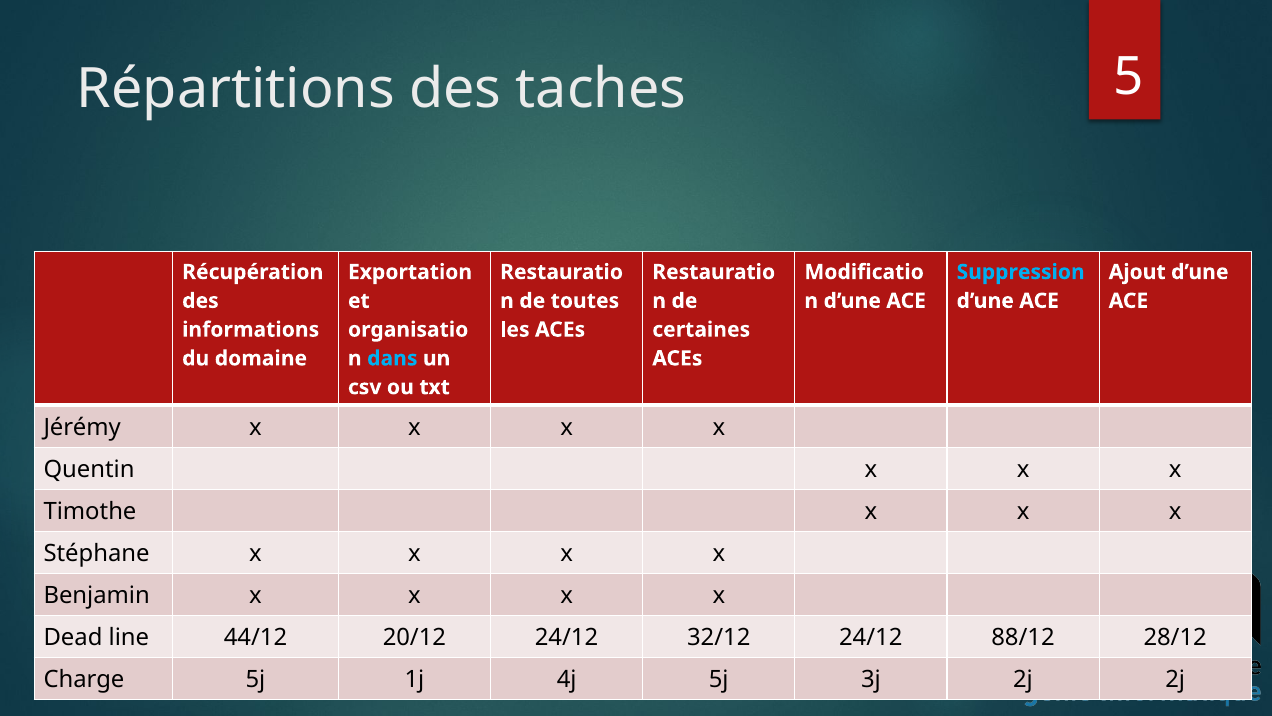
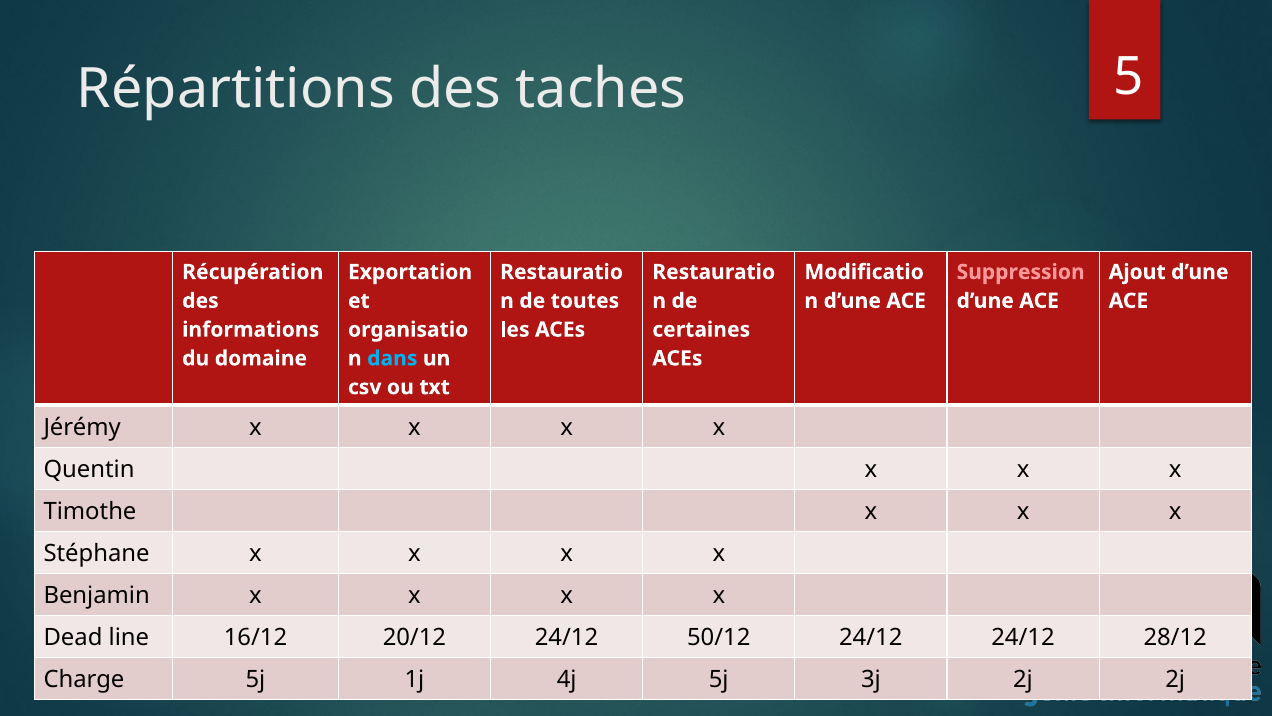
Suppression colour: light blue -> pink
44/12: 44/12 -> 16/12
32/12: 32/12 -> 50/12
24/12 88/12: 88/12 -> 24/12
